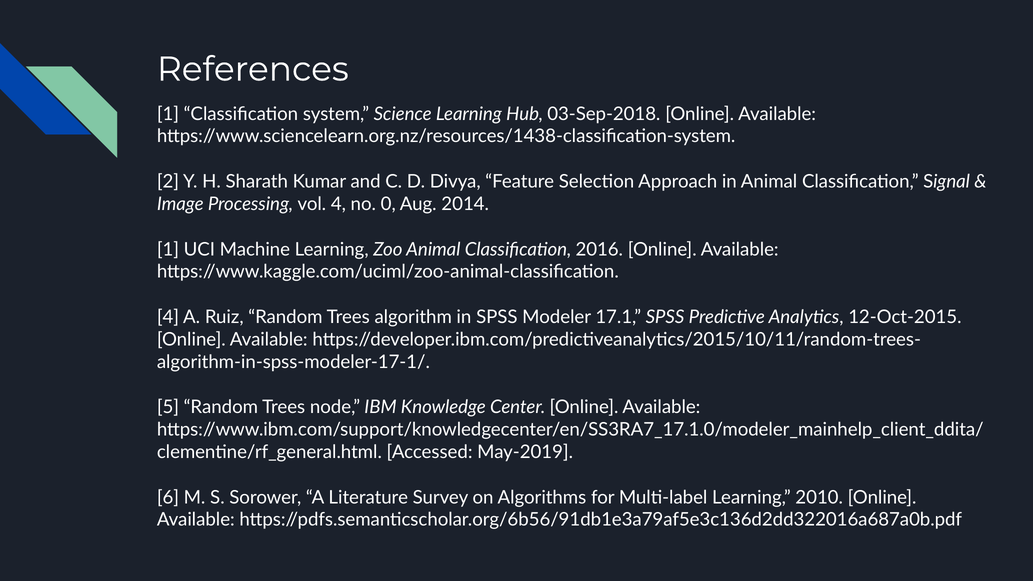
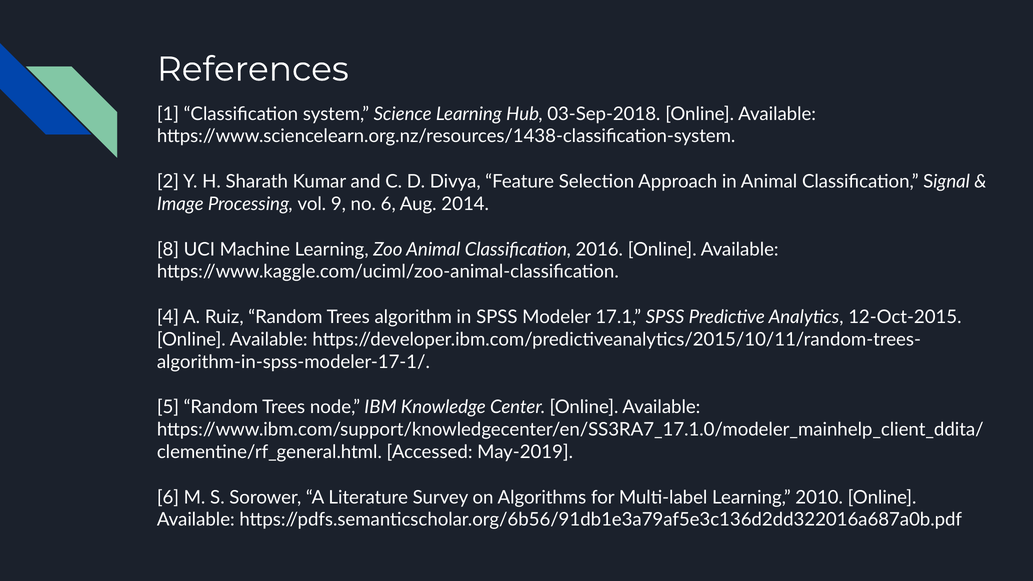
vol 4: 4 -> 9
no 0: 0 -> 6
1 at (168, 249): 1 -> 8
